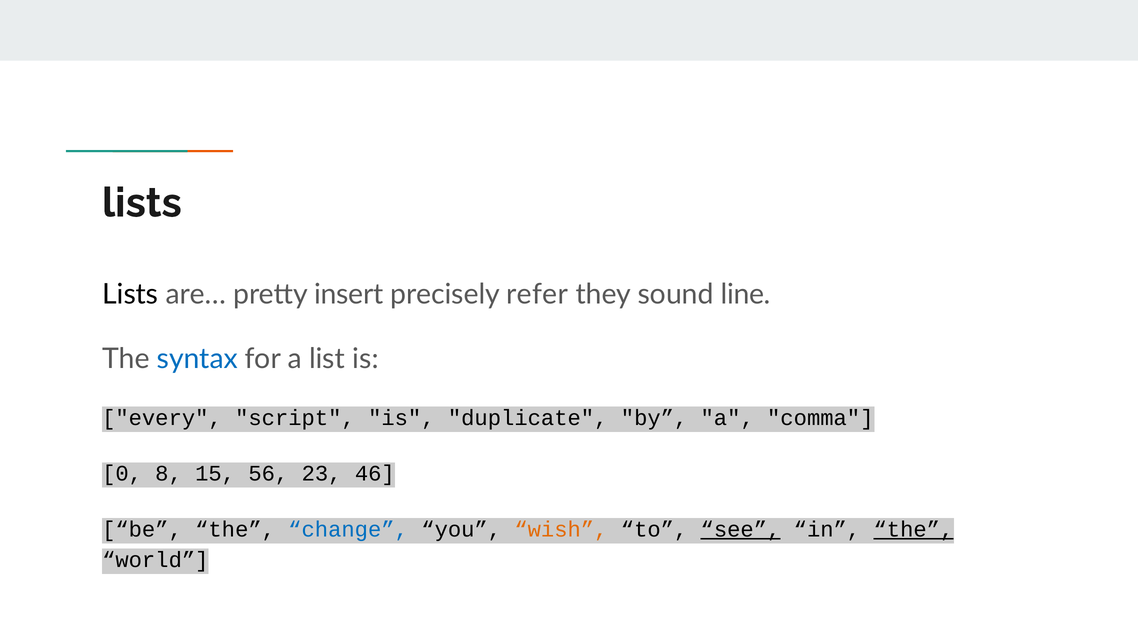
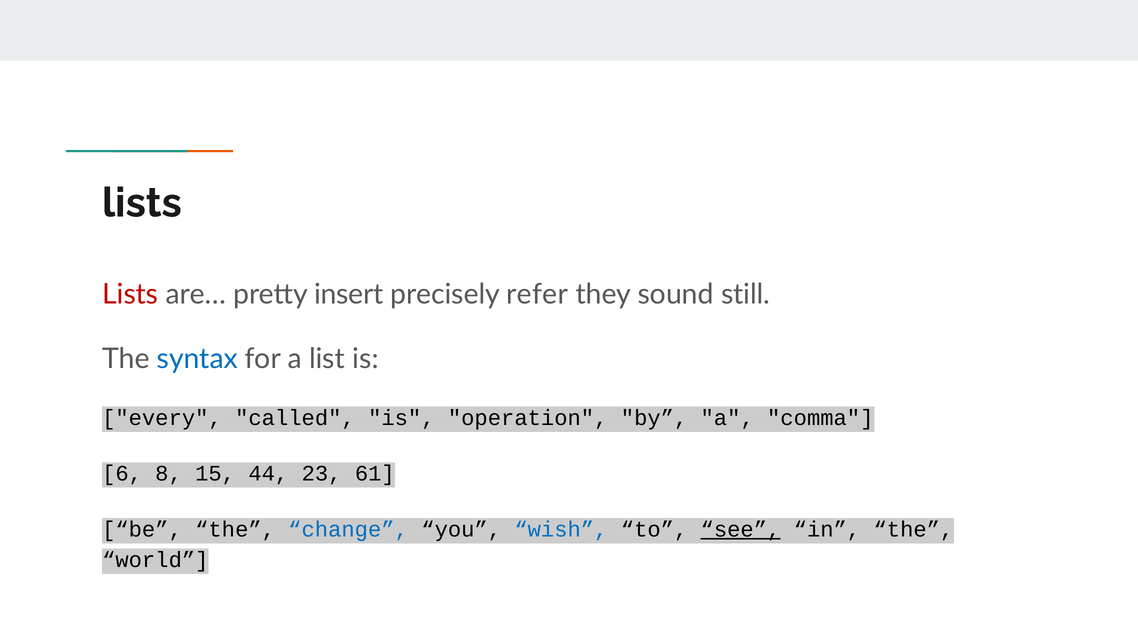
Lists at (130, 294) colour: black -> red
line: line -> still
script: script -> called
duplicate: duplicate -> operation
0: 0 -> 6
56: 56 -> 44
46: 46 -> 61
wish colour: orange -> blue
the at (913, 529) underline: present -> none
